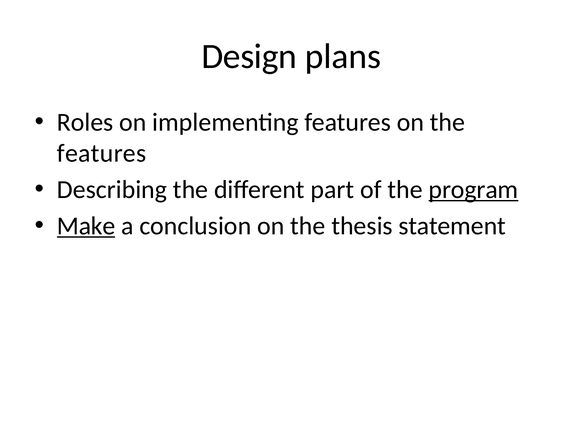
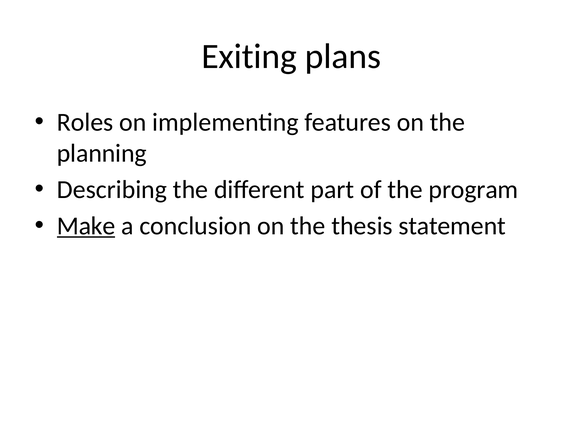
Design: Design -> Exiting
features at (102, 153): features -> planning
program underline: present -> none
